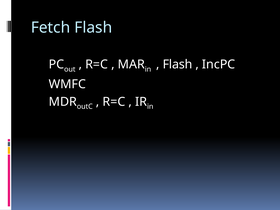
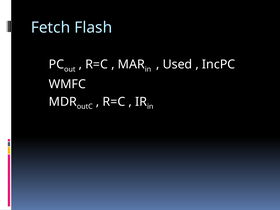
Flash at (178, 64): Flash -> Used
